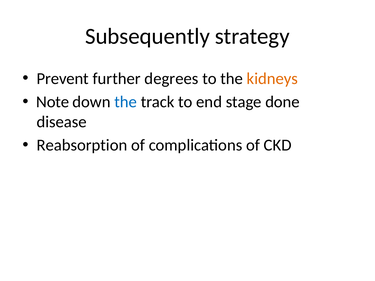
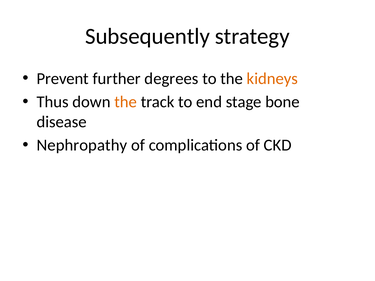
Note: Note -> Thus
the at (126, 102) colour: blue -> orange
done: done -> bone
Reabsorption: Reabsorption -> Nephropathy
